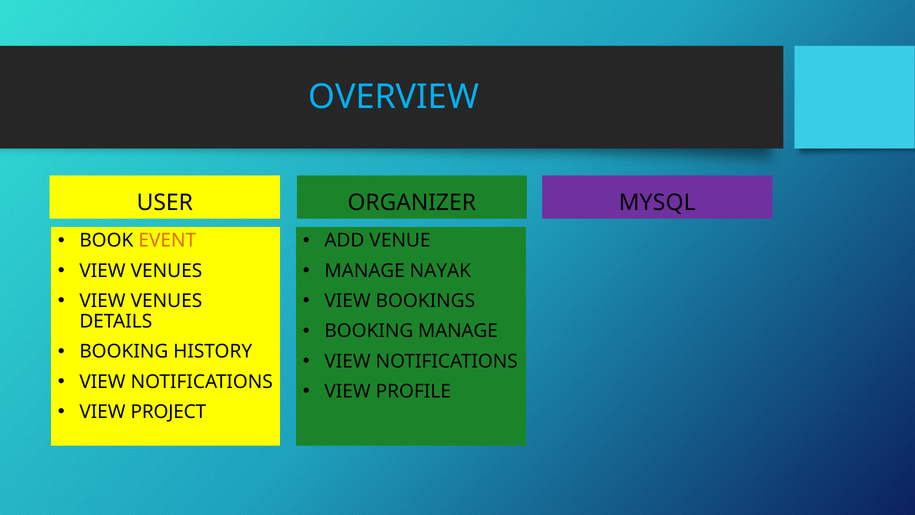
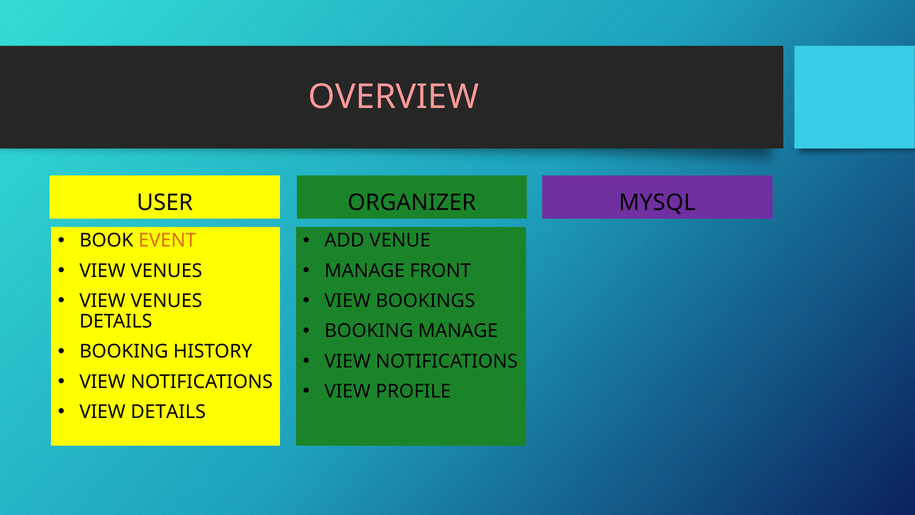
OVERVIEW colour: light blue -> pink
NAYAK: NAYAK -> FRONT
VIEW PROJECT: PROJECT -> DETAILS
